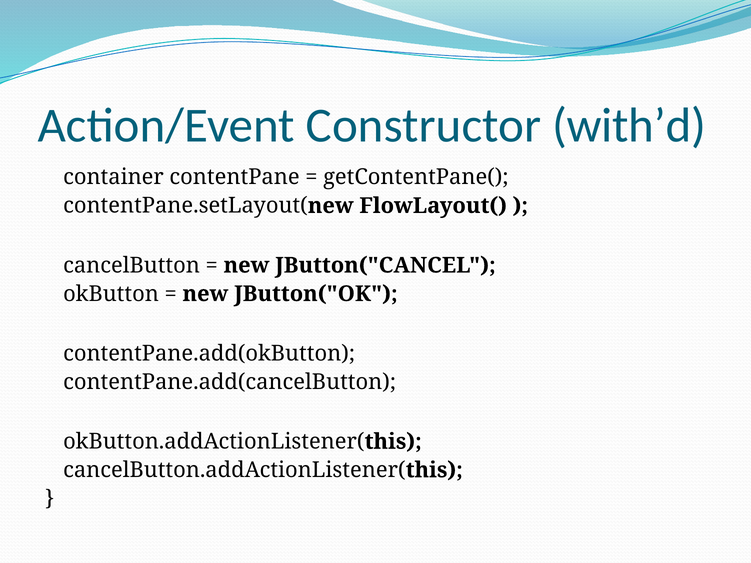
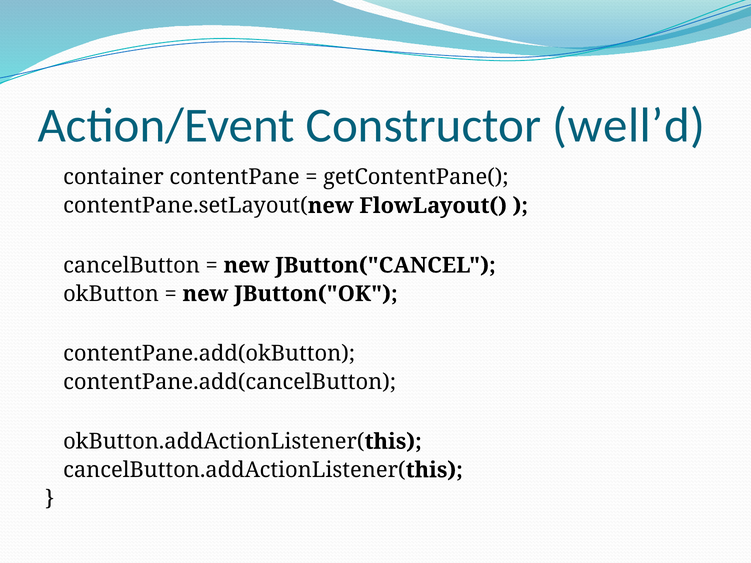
with’d: with’d -> well’d
